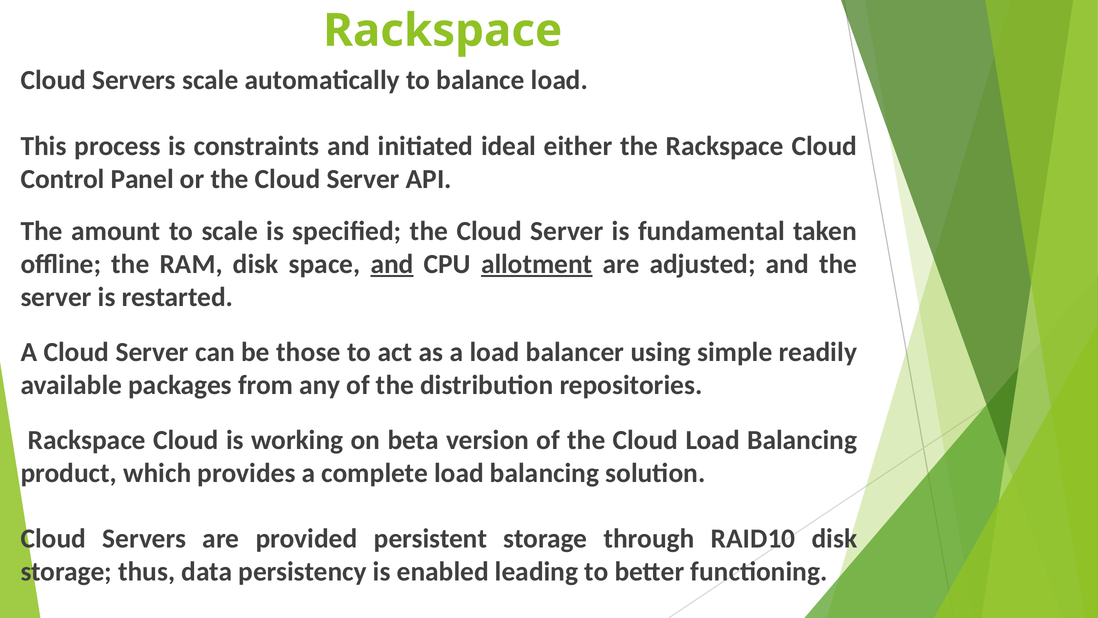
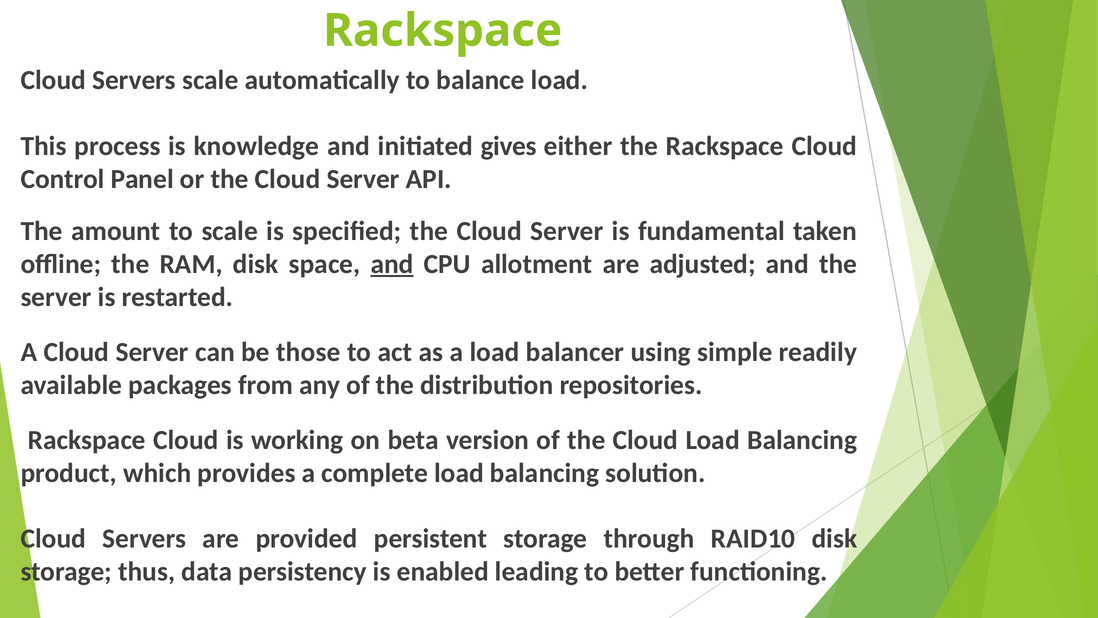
constraints: constraints -> knowledge
ideal: ideal -> gives
allotment underline: present -> none
